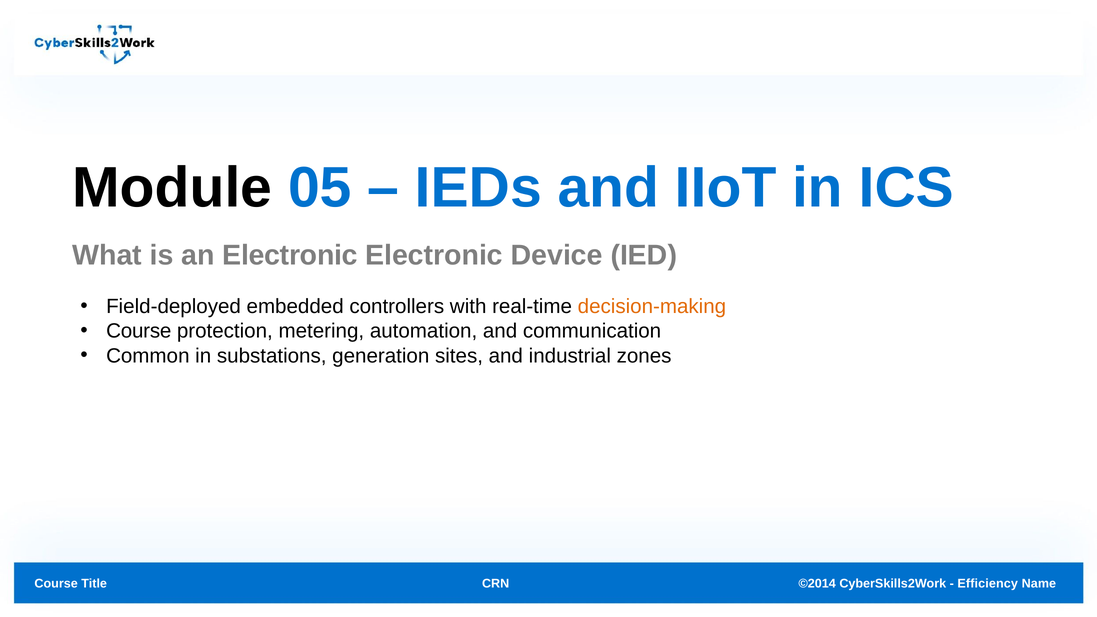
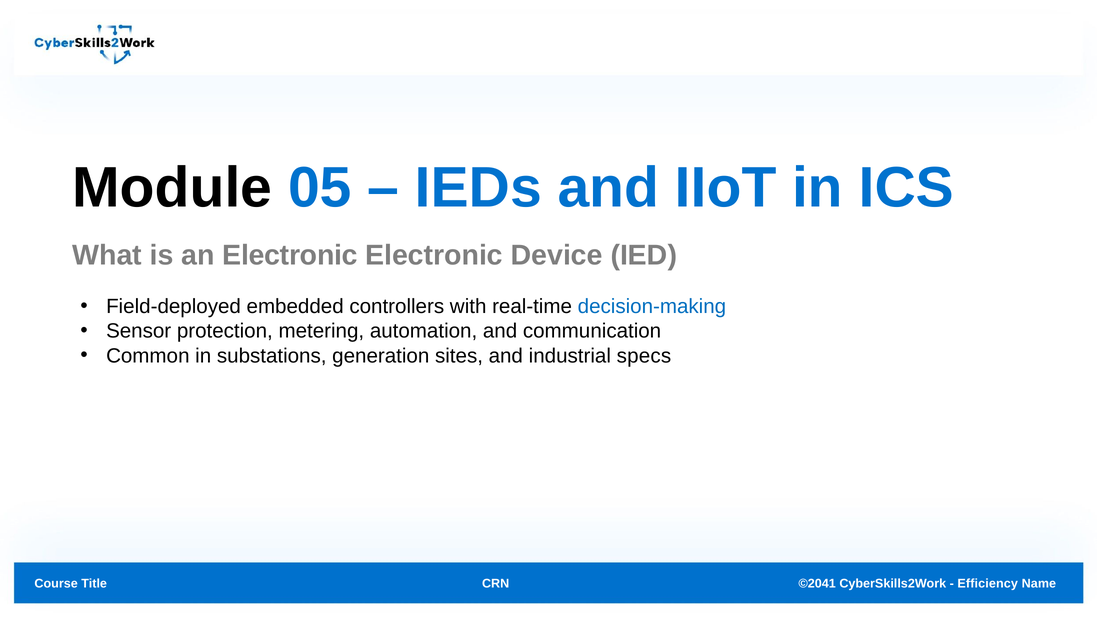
decision-making colour: orange -> blue
Course at (139, 331): Course -> Sensor
zones: zones -> specs
©2014: ©2014 -> ©2041
